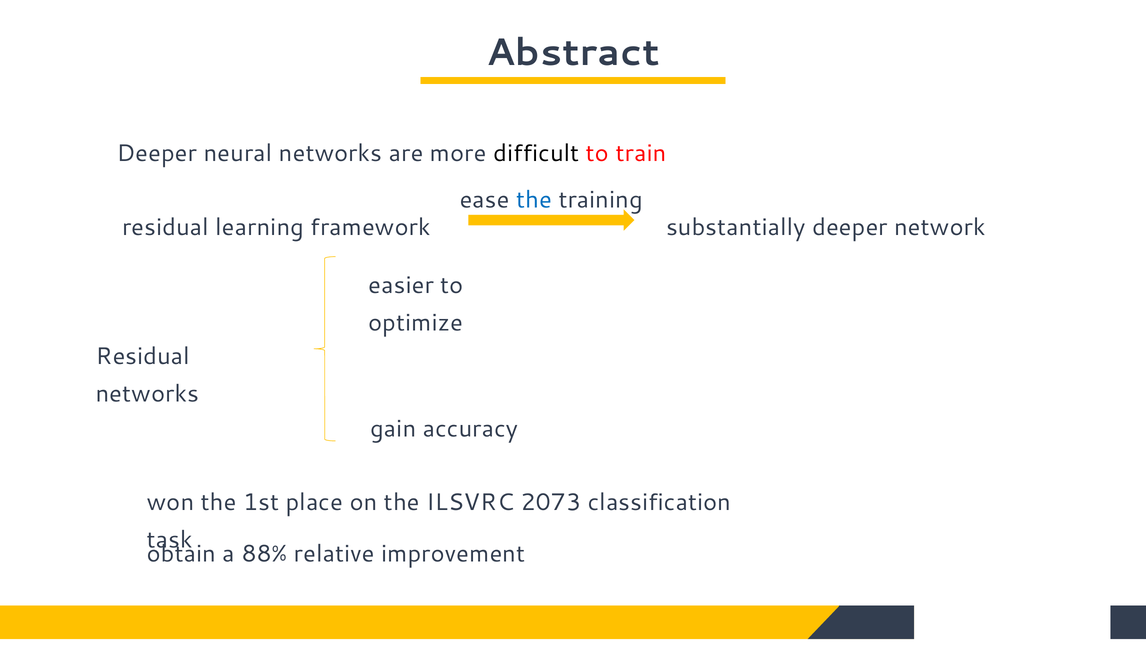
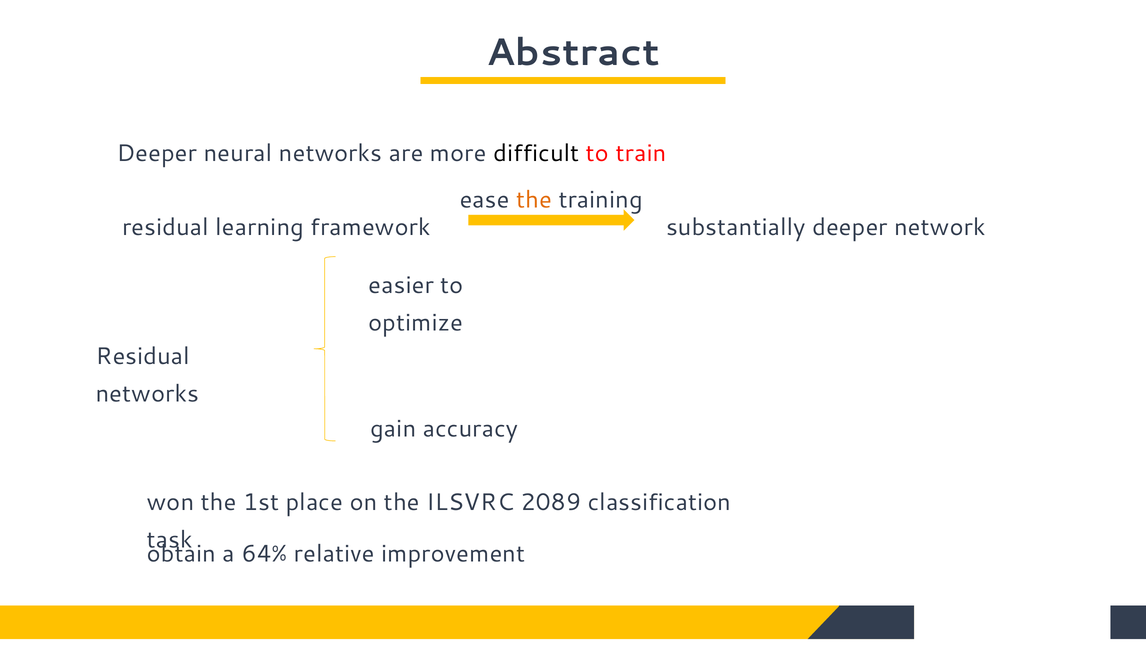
the at (534, 200) colour: blue -> orange
2073: 2073 -> 2089
88%: 88% -> 64%
